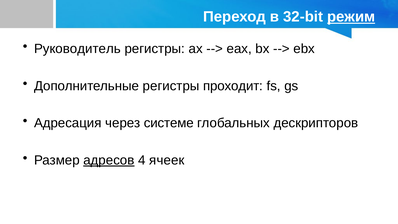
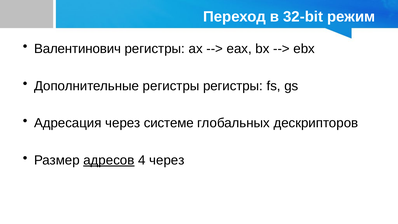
режим underline: present -> none
Руководитель: Руководитель -> Валентинович
регистры проходит: проходит -> регистры
4 ячеек: ячеек -> через
